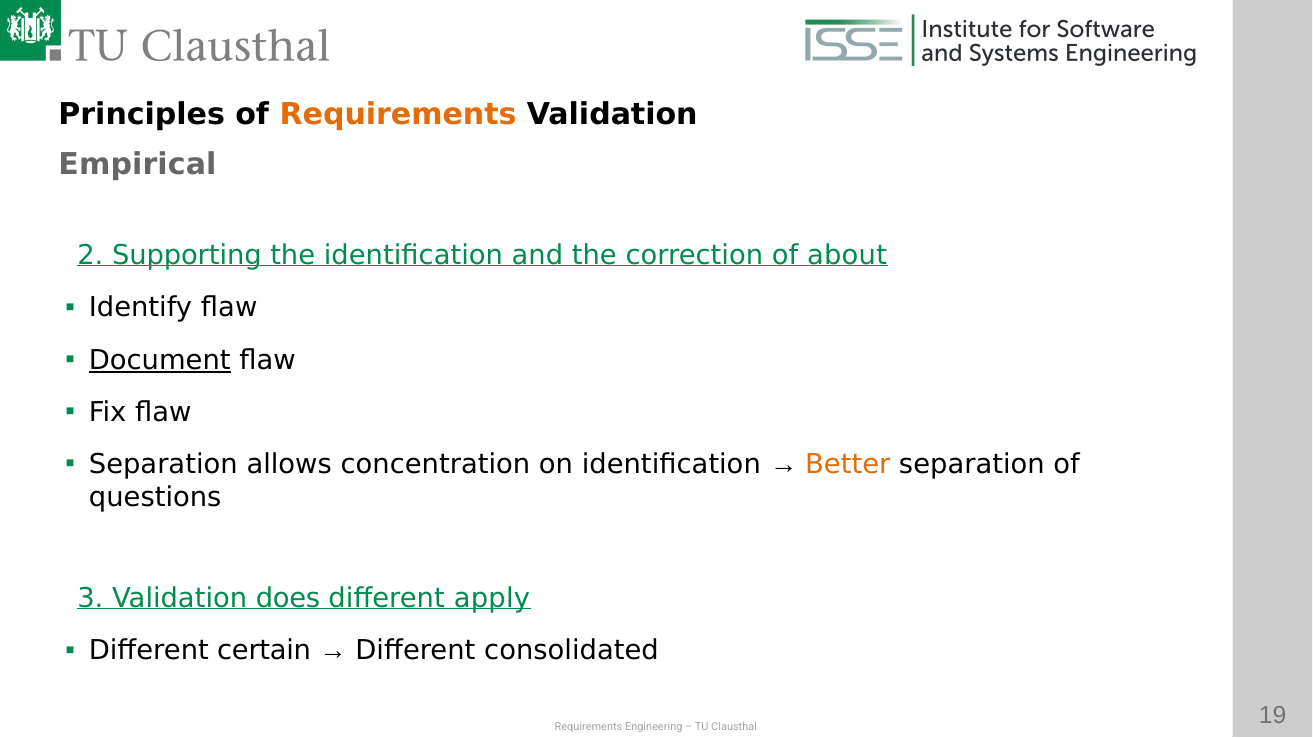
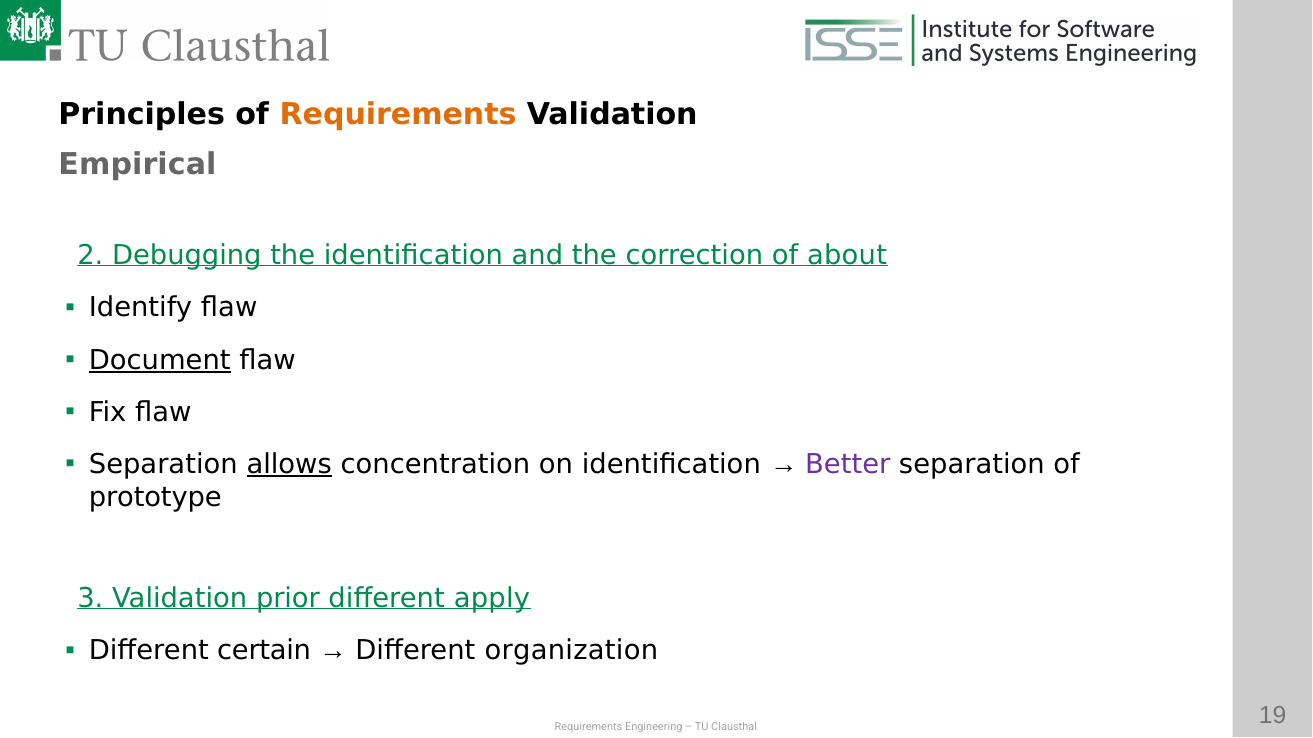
Supporting: Supporting -> Debugging
allows underline: none -> present
Better colour: orange -> purple
questions: questions -> prototype
does: does -> prior
consolidated: consolidated -> organization
